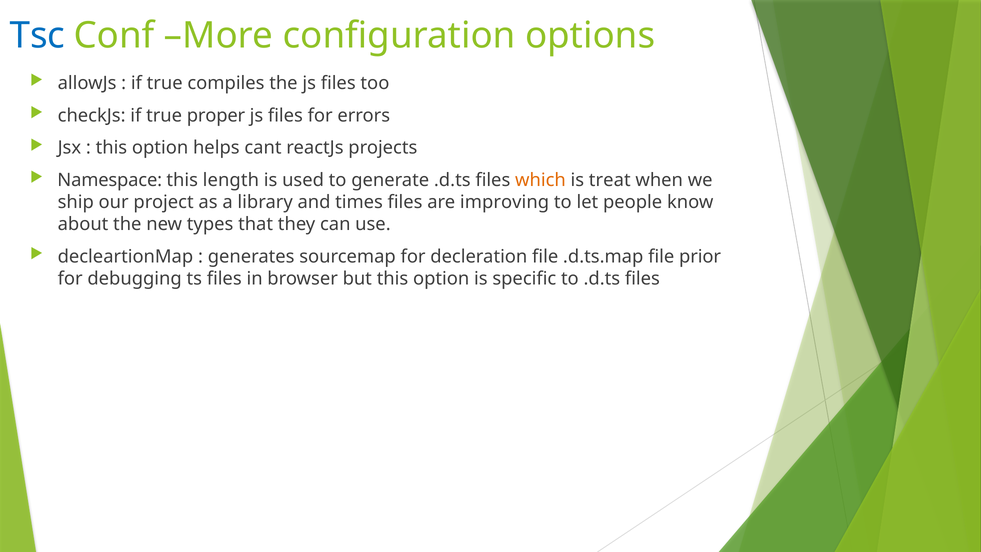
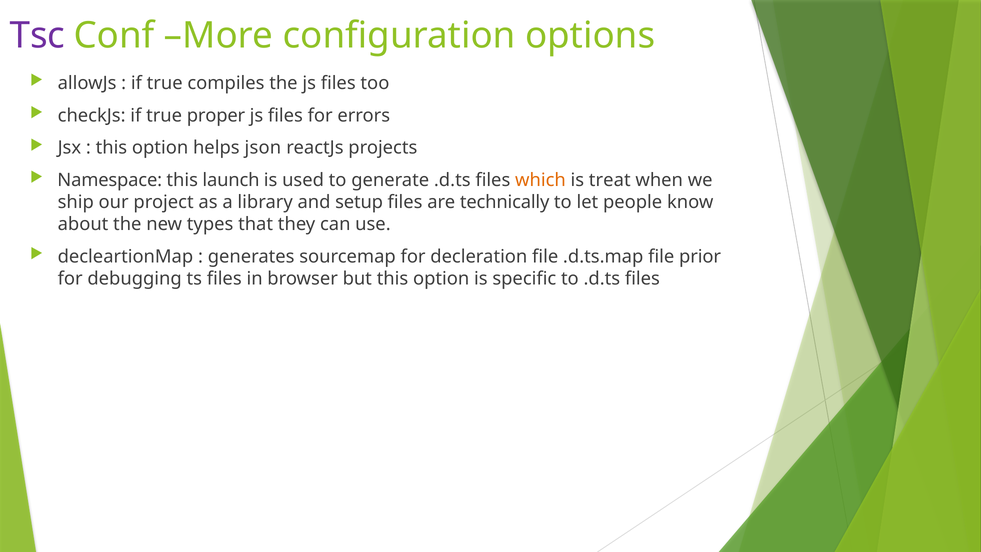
Tsc colour: blue -> purple
cant: cant -> json
length: length -> launch
times: times -> setup
improving: improving -> technically
